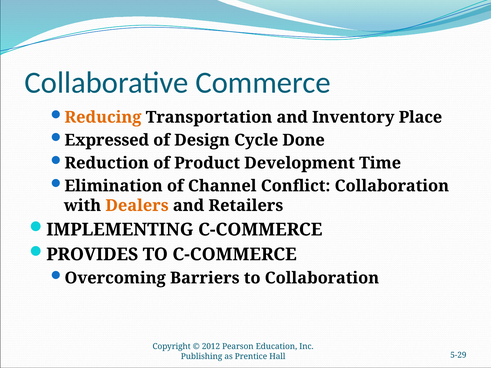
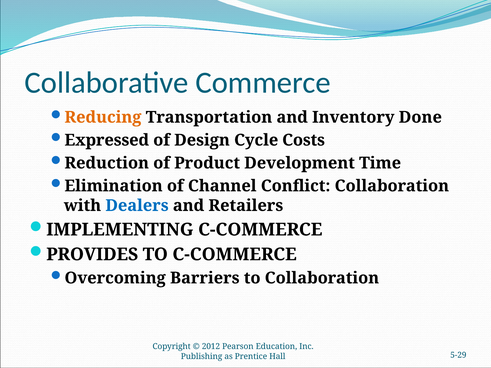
Place: Place -> Done
Done: Done -> Costs
Dealers colour: orange -> blue
